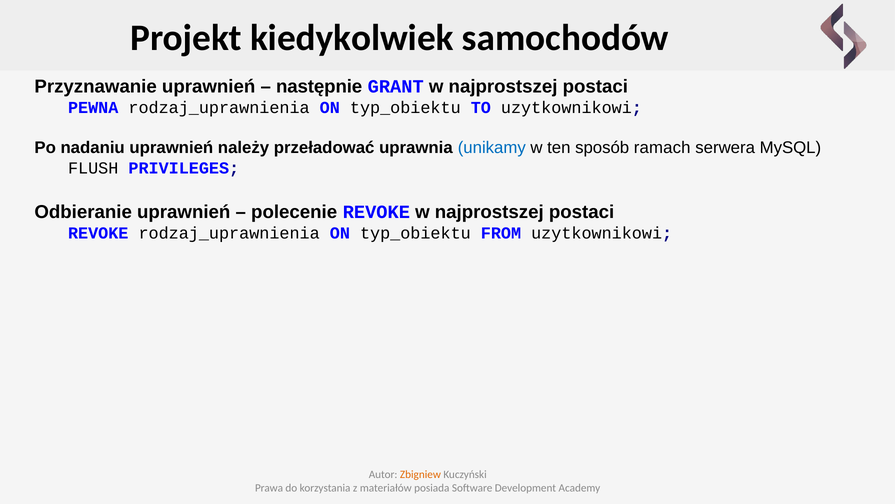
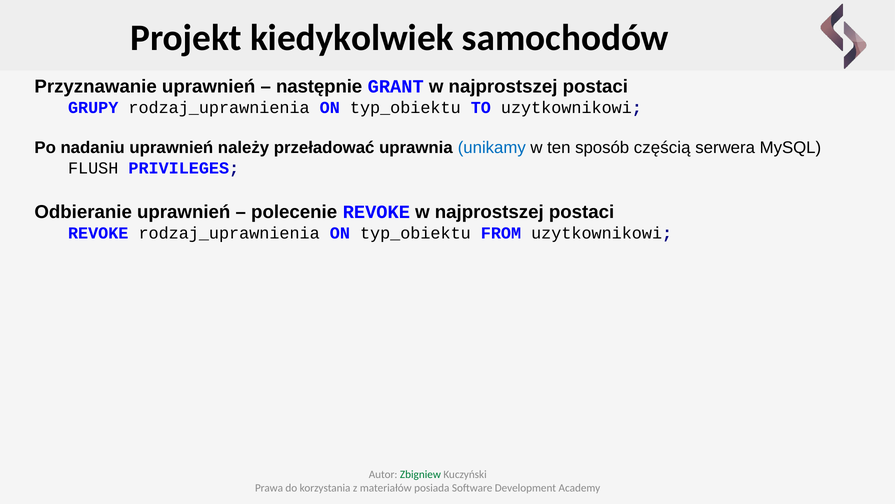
PEWNA: PEWNA -> GRUPY
ramach: ramach -> częścią
Zbigniew colour: orange -> green
